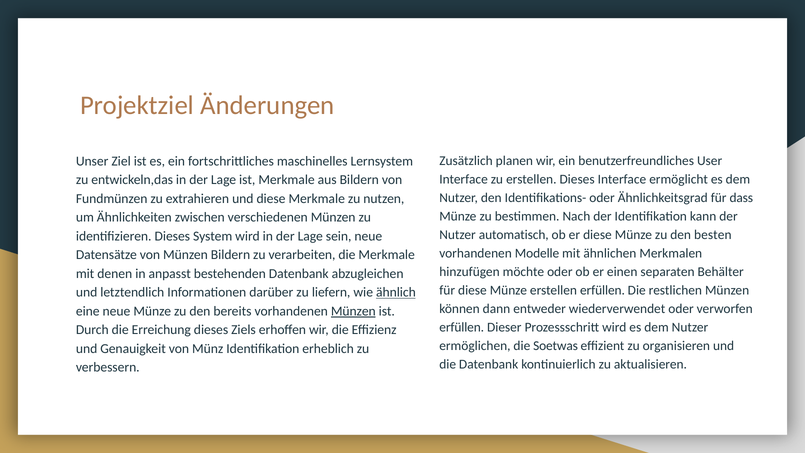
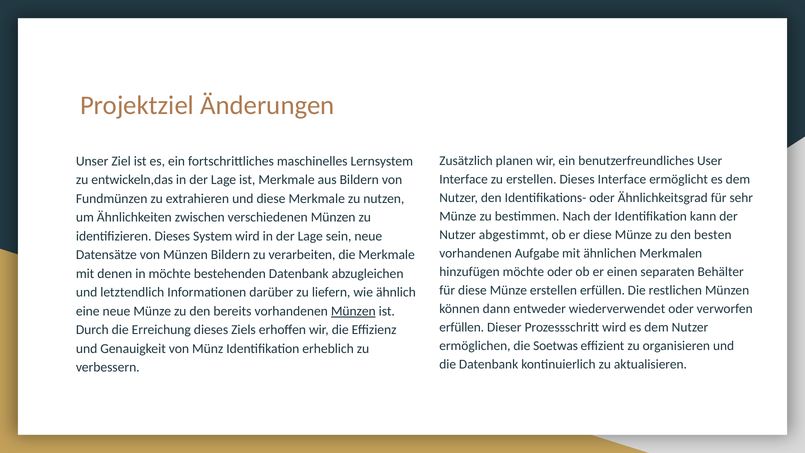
dass: dass -> sehr
automatisch: automatisch -> abgestimmt
Modelle: Modelle -> Aufgabe
in anpasst: anpasst -> möchte
ähnlich underline: present -> none
